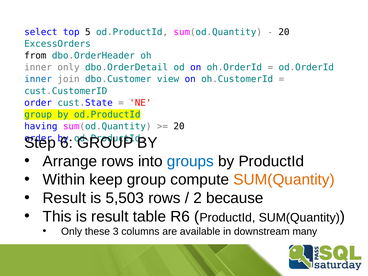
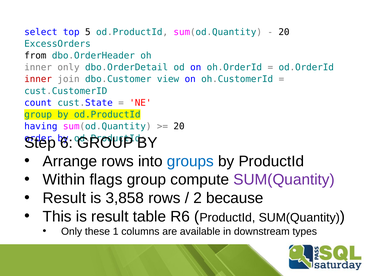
inner at (38, 79) colour: blue -> red
order at (38, 103): order -> count
keep: keep -> flags
SUM(Quantity at (284, 180) colour: orange -> purple
5,503: 5,503 -> 3,858
3: 3 -> 1
many: many -> types
